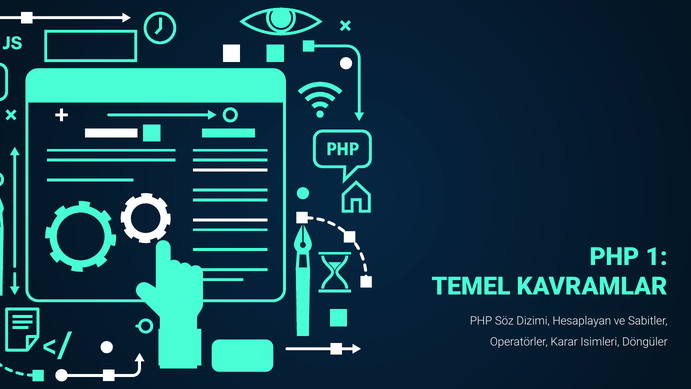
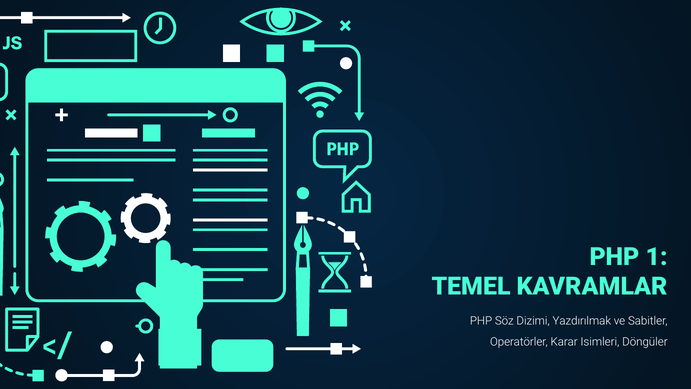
Hesaplayan: Hesaplayan -> Yazdırılmak
